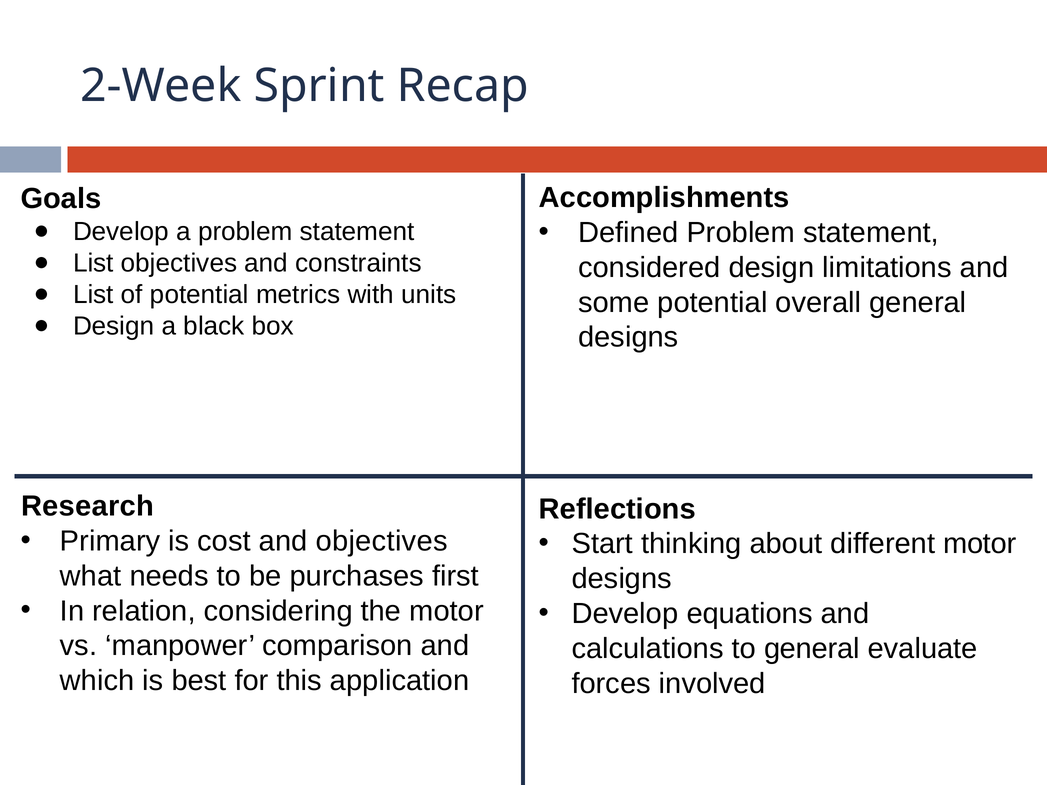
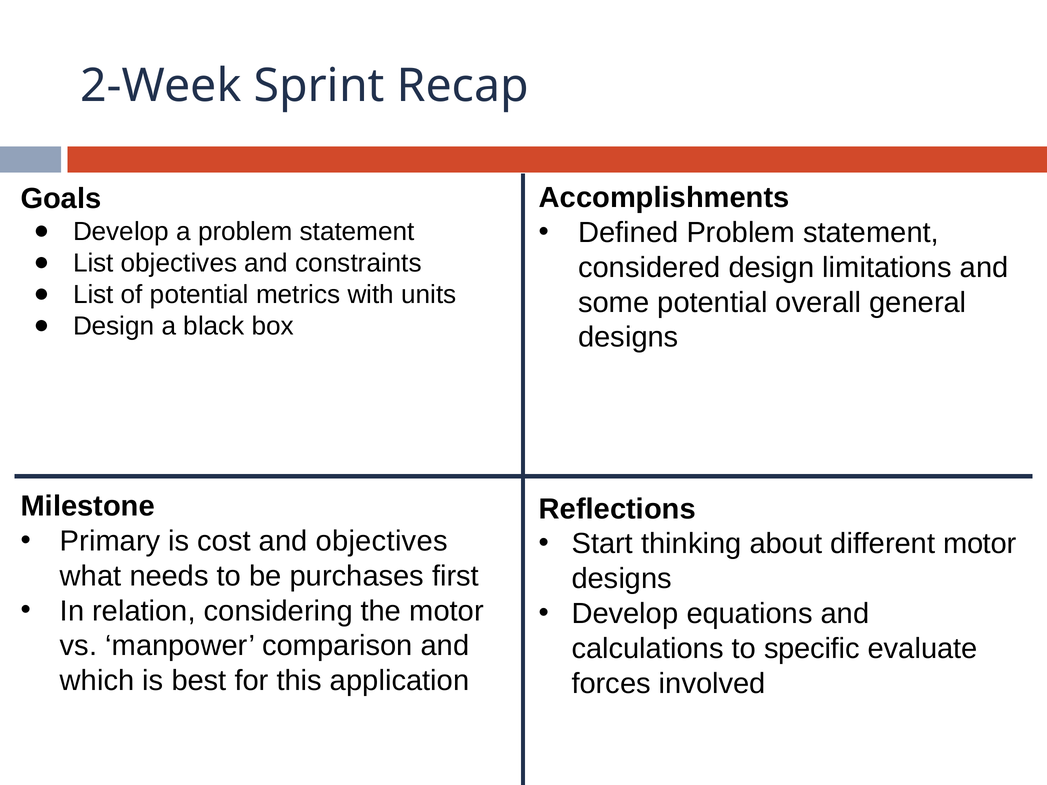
Research: Research -> Milestone
to general: general -> specific
